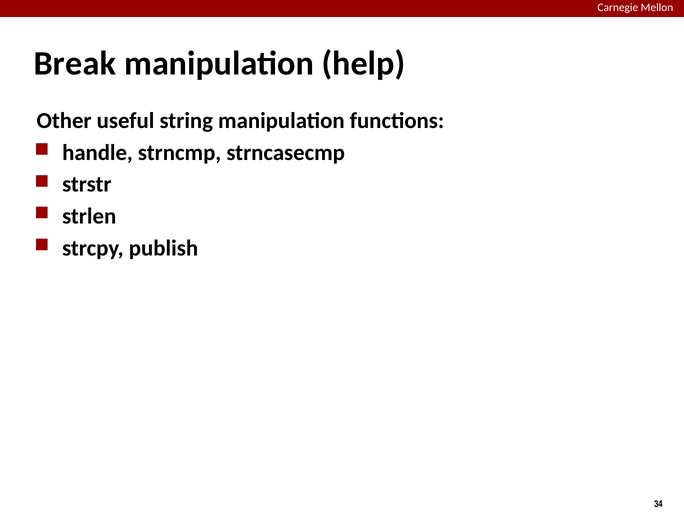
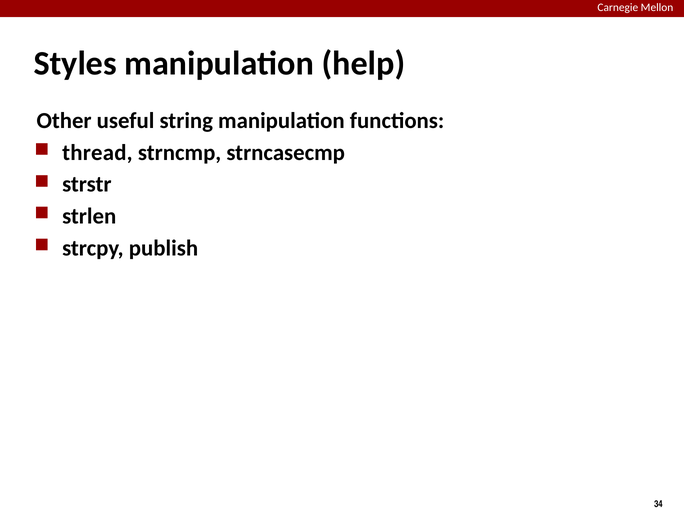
Break: Break -> Styles
handle: handle -> thread
